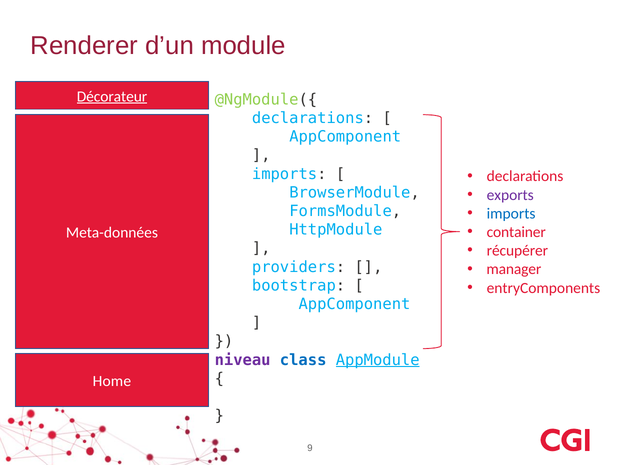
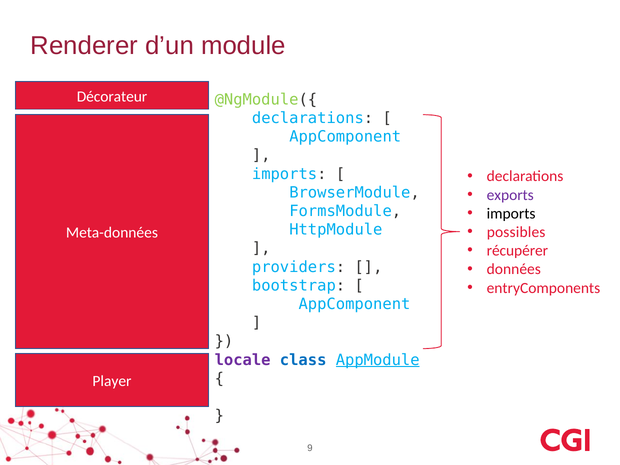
Décorateur underline: present -> none
imports at (511, 213) colour: blue -> black
container: container -> possibles
manager: manager -> données
niveau: niveau -> locale
Home: Home -> Player
